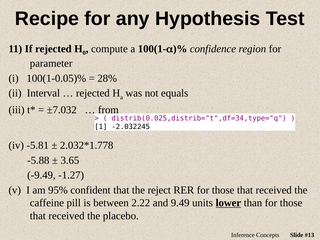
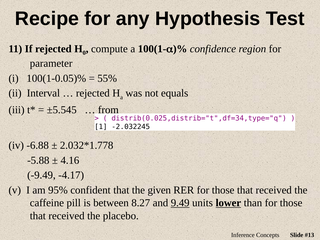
28%: 28% -> 55%
±7.032: ±7.032 -> ±5.545
-5.81: -5.81 -> -6.88
3.65: 3.65 -> 4.16
-1.27: -1.27 -> -4.17
reject: reject -> given
2.22: 2.22 -> 8.27
9.49 underline: none -> present
